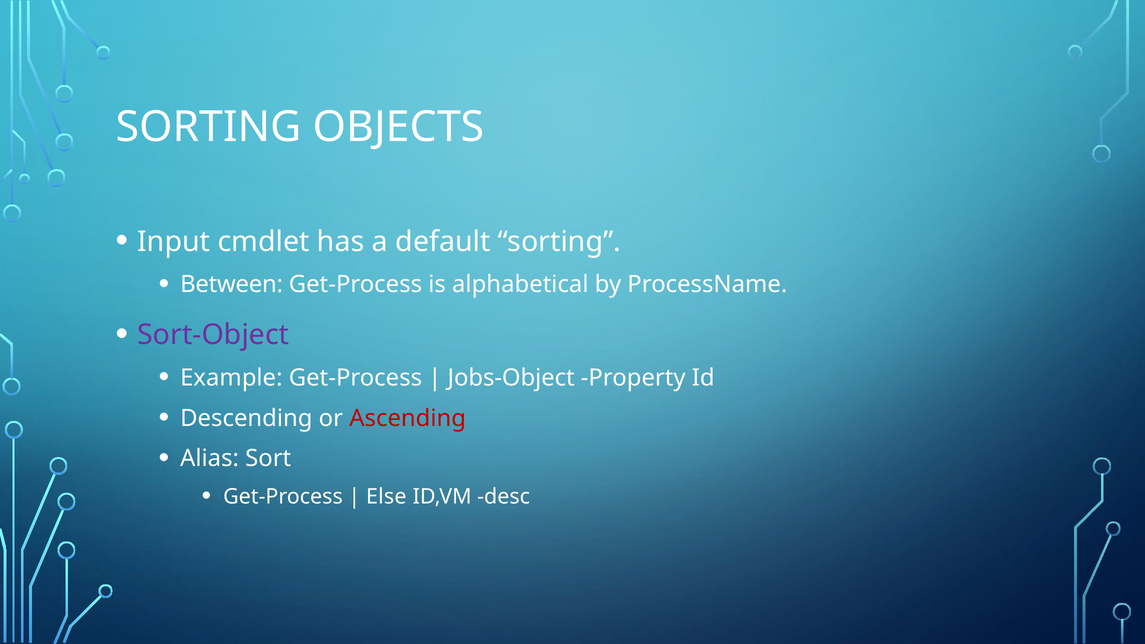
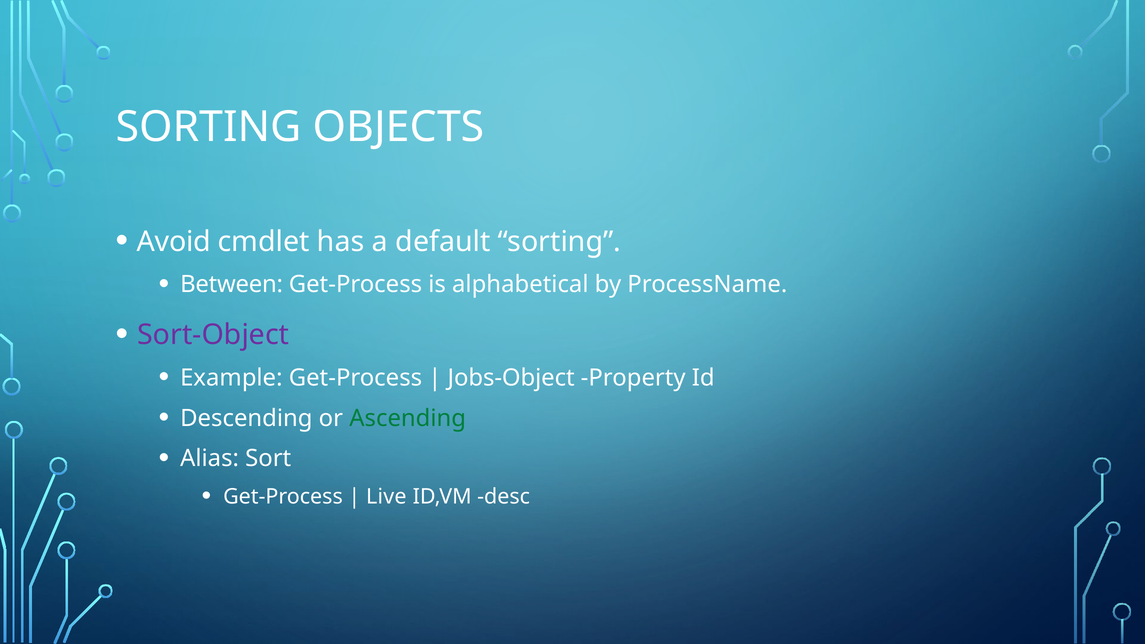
Input: Input -> Avoid
Ascending colour: red -> green
Else: Else -> Live
